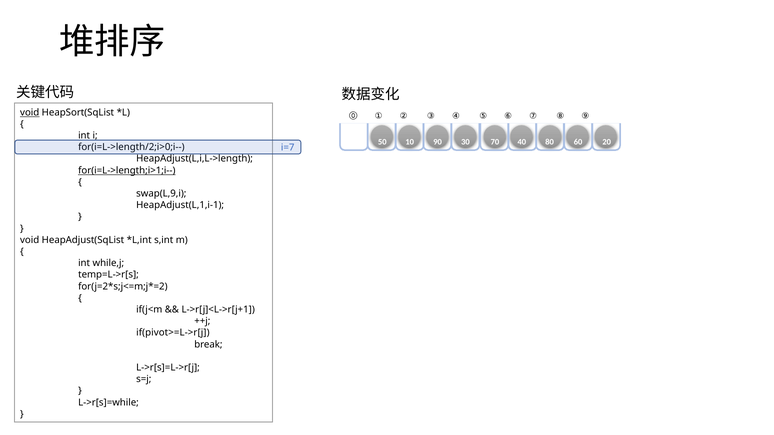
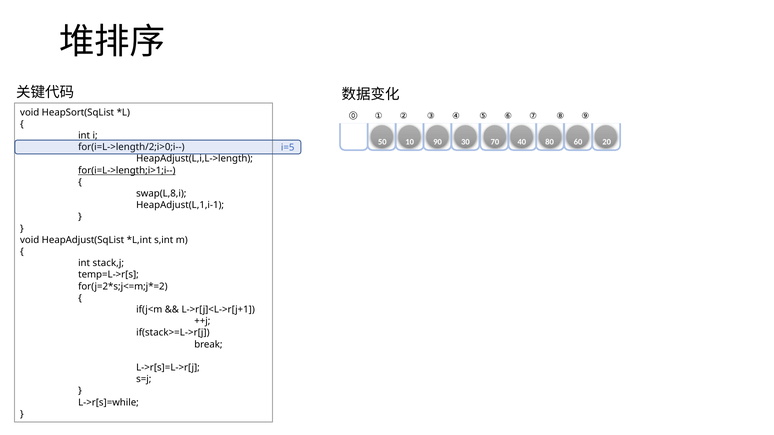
void at (30, 112) underline: present -> none
i=7: i=7 -> i=5
swap(L,9,i: swap(L,9,i -> swap(L,8,i
while,j: while,j -> stack,j
if(pivot>=L->r[j: if(pivot>=L->r[j -> if(stack>=L->r[j
